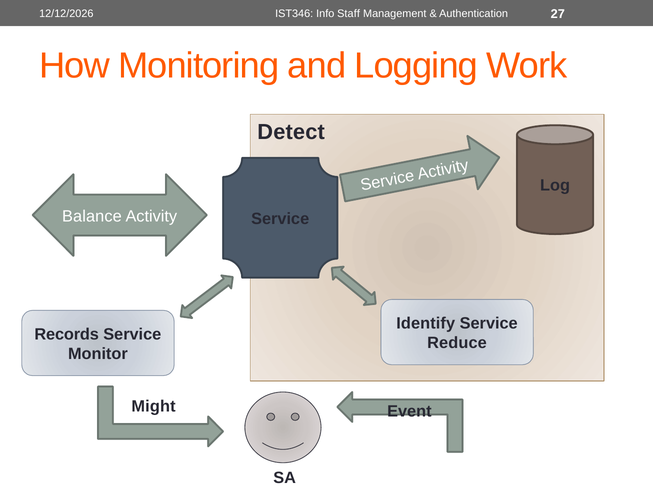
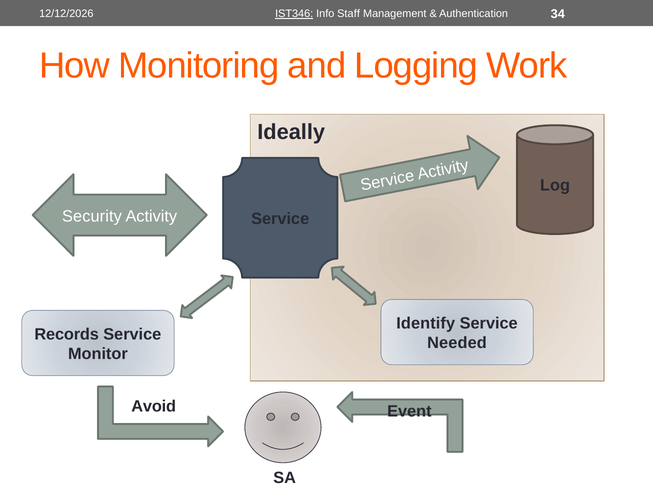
IST346 underline: none -> present
27: 27 -> 34
Detect: Detect -> Ideally
Balance: Balance -> Security
Reduce: Reduce -> Needed
Might: Might -> Avoid
